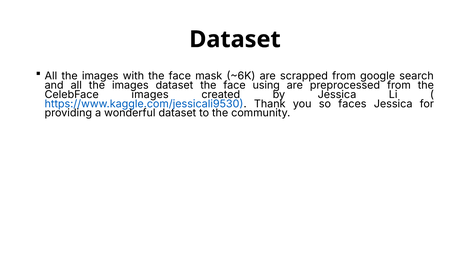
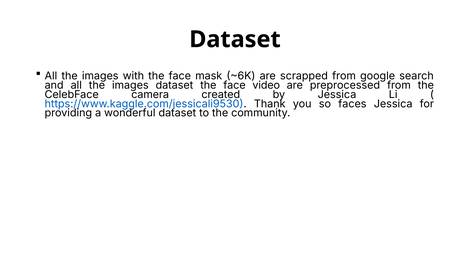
using: using -> video
CelebFace images: images -> camera
